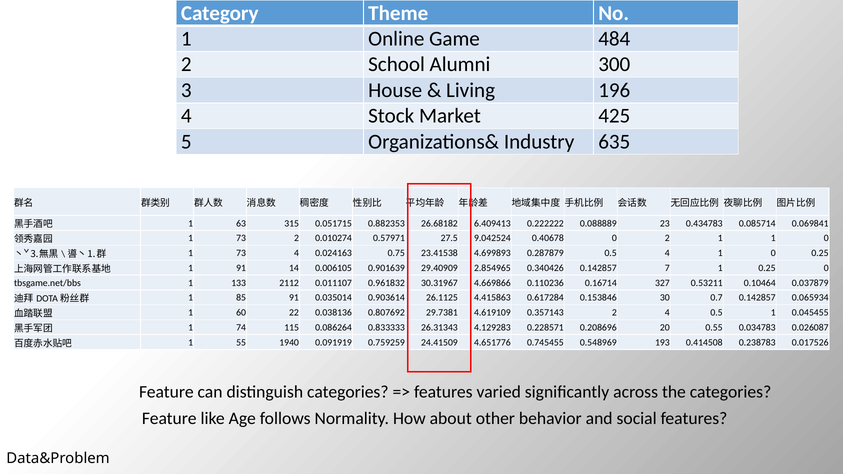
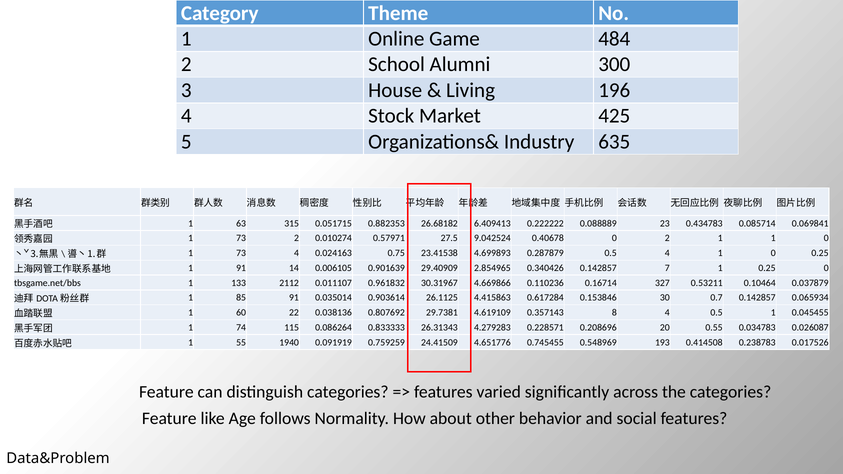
0.357143 2: 2 -> 8
4.129283: 4.129283 -> 4.279283
